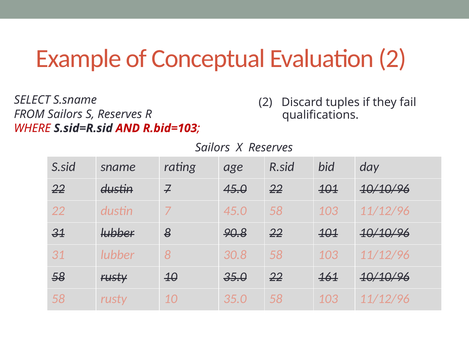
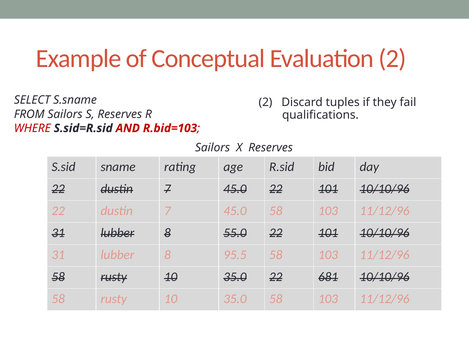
90.8: 90.8 -> 55.0
30.8: 30.8 -> 95.5
161: 161 -> 681
